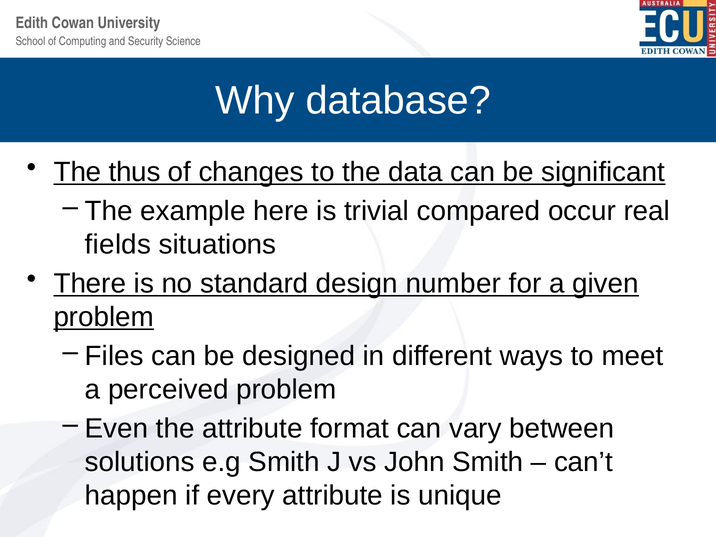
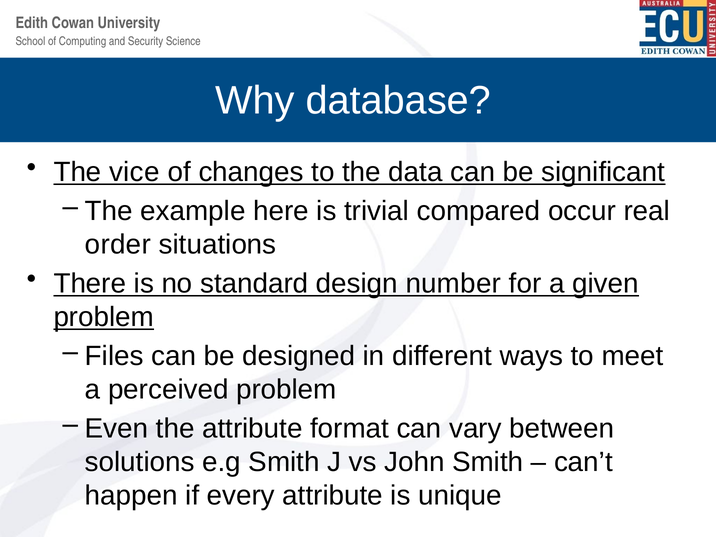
thus: thus -> vice
fields: fields -> order
